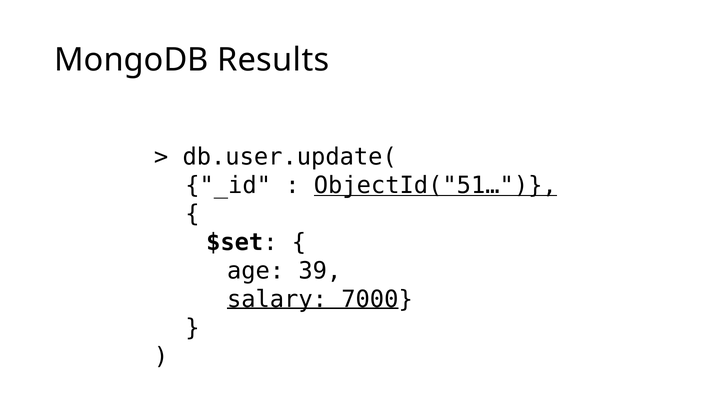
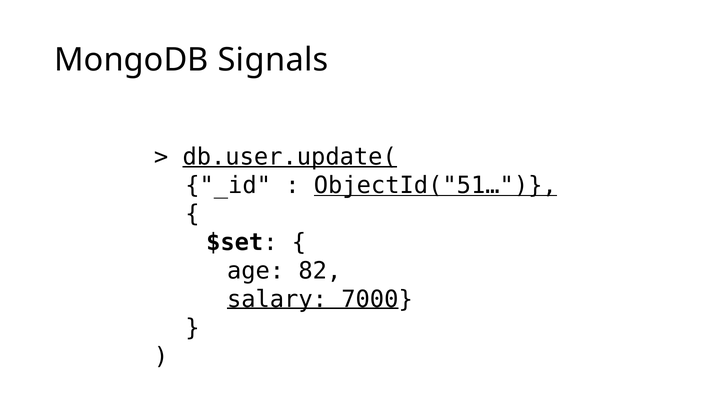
Results: Results -> Signals
db.user.update( underline: none -> present
39: 39 -> 82
